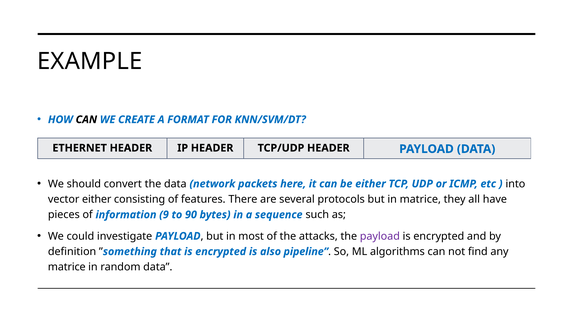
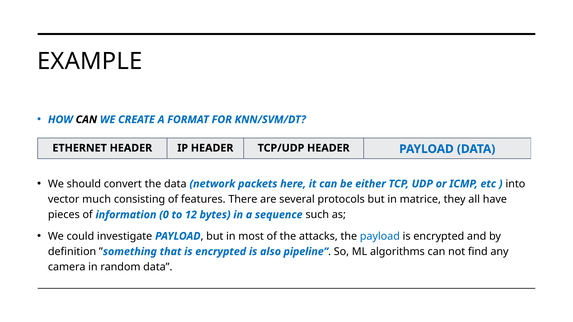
vector either: either -> much
9: 9 -> 0
90: 90 -> 12
payload at (380, 236) colour: purple -> blue
matrice at (67, 267): matrice -> camera
